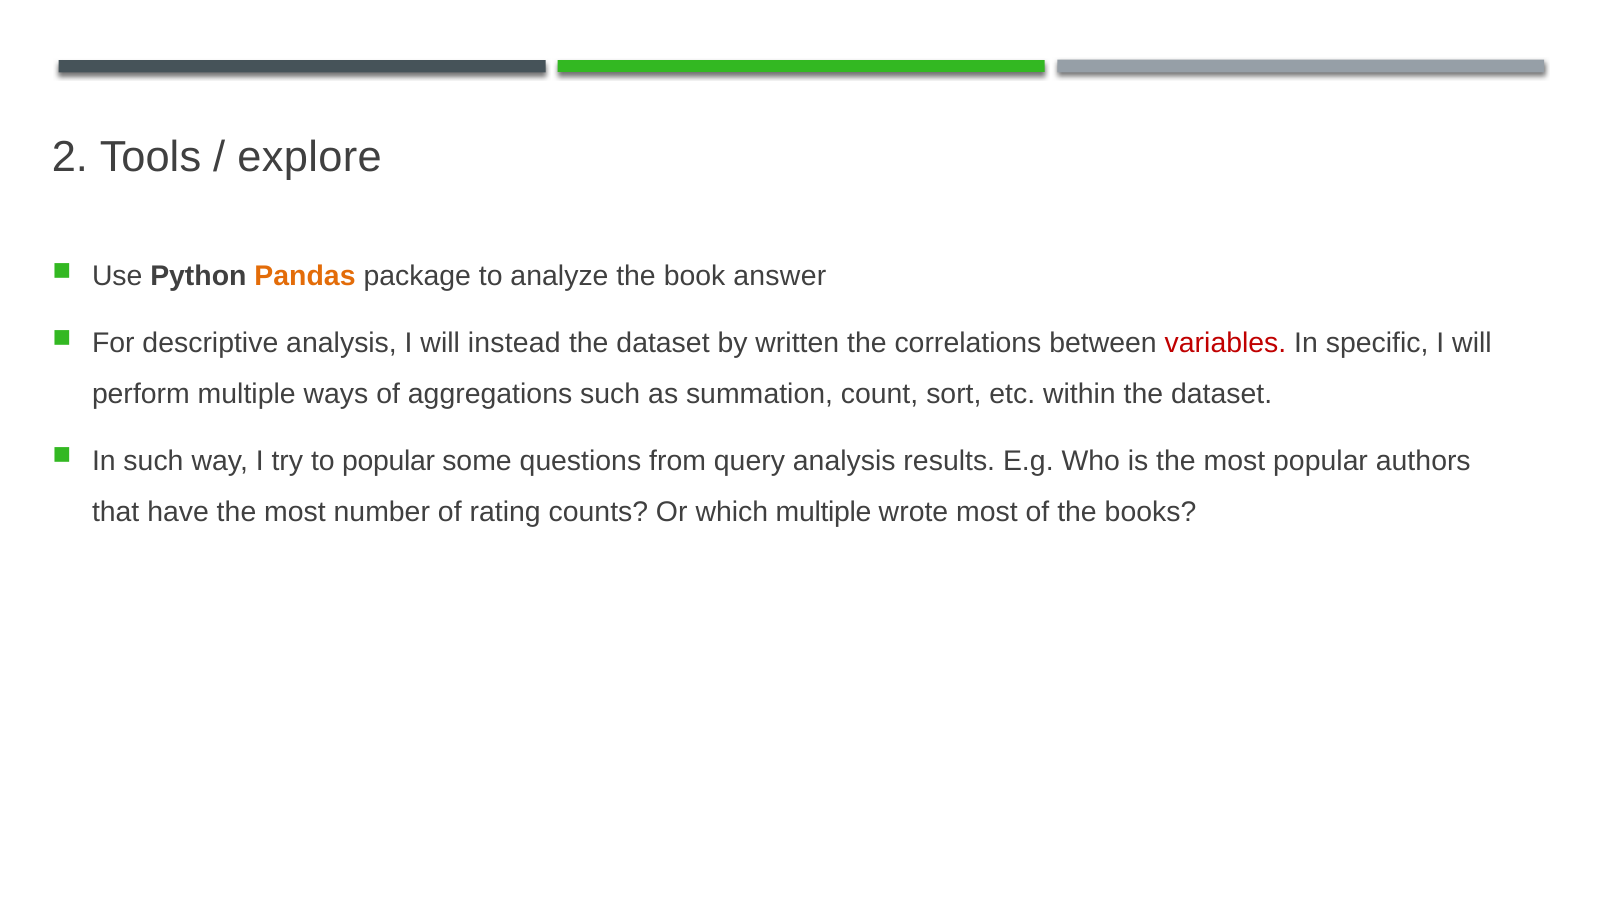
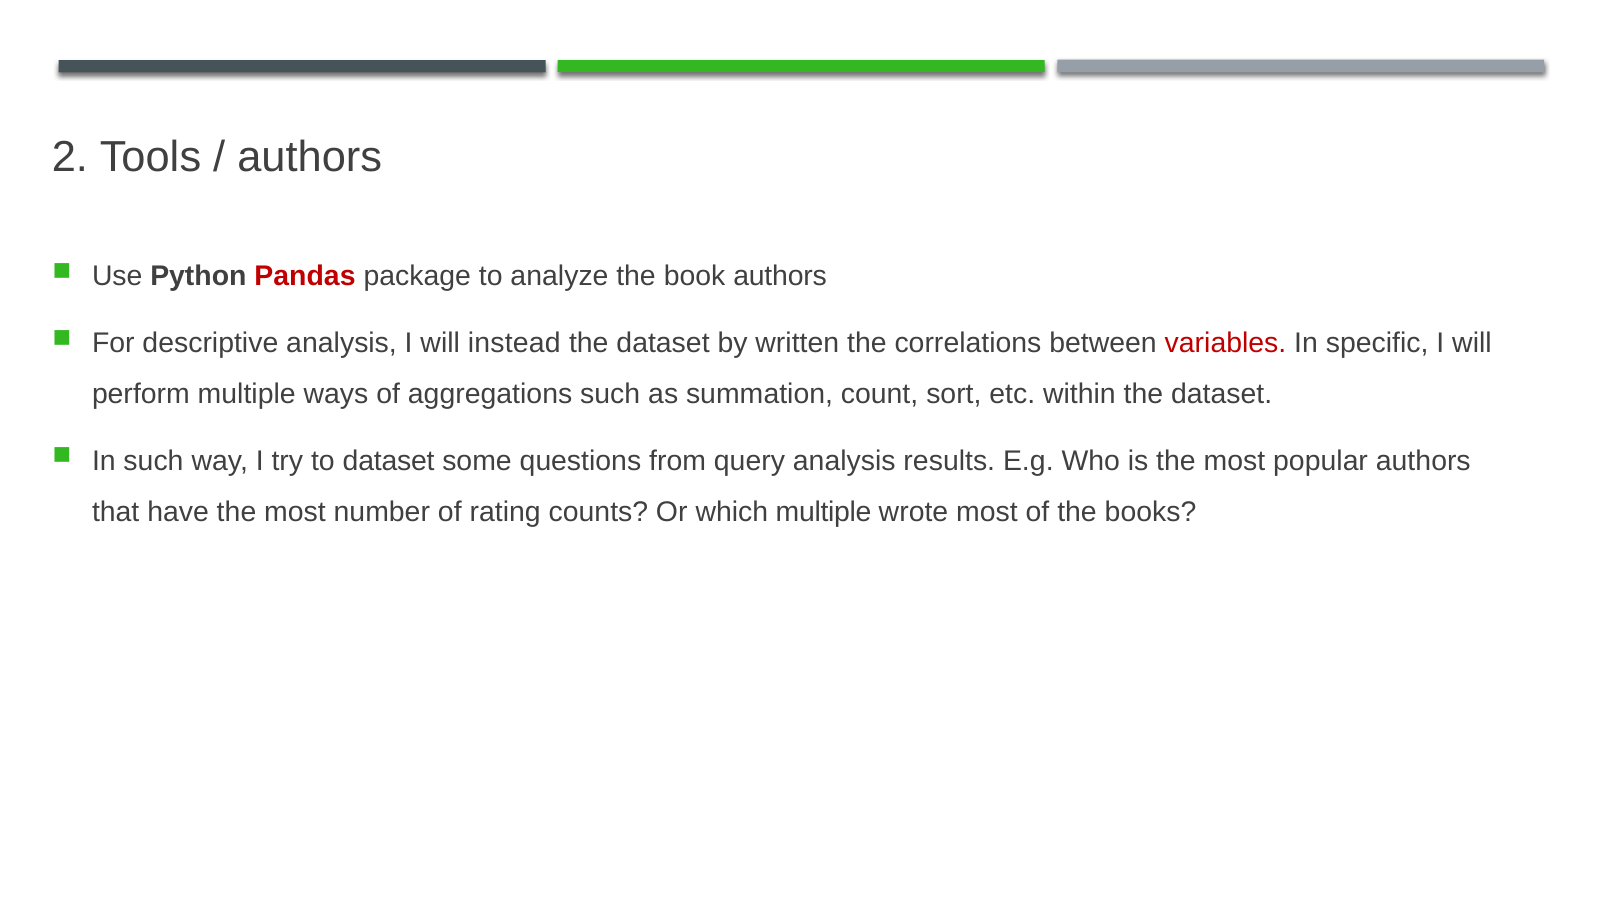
explore at (310, 157): explore -> authors
Pandas colour: orange -> red
book answer: answer -> authors
to popular: popular -> dataset
